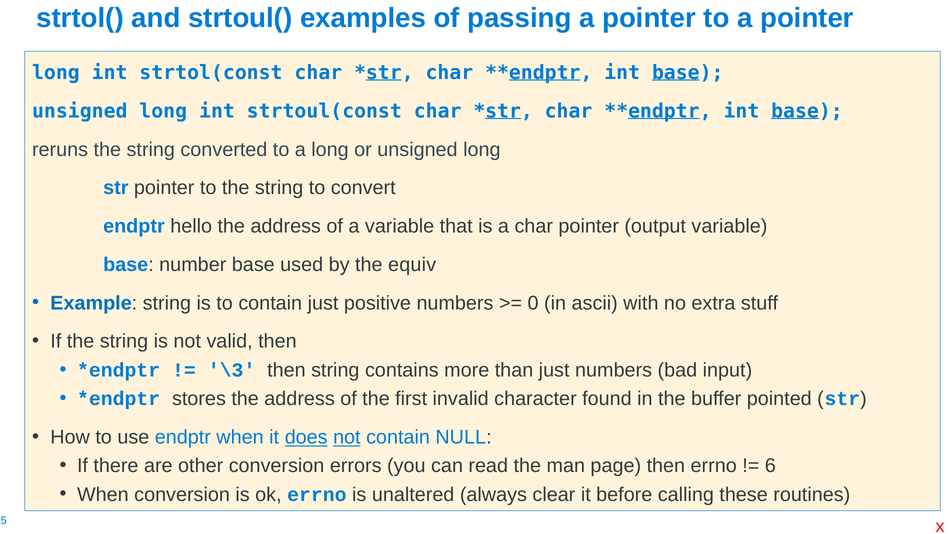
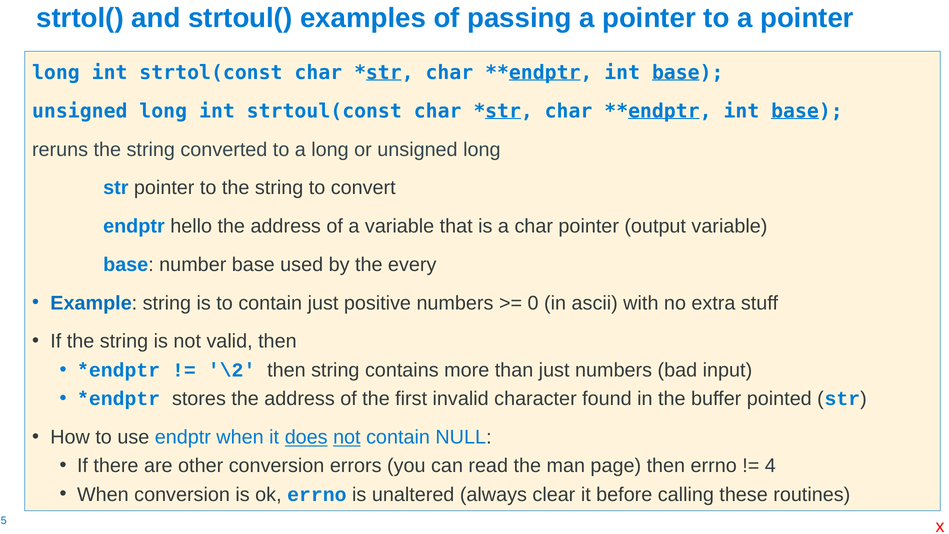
equiv: equiv -> every
\3: \3 -> \2
6: 6 -> 4
